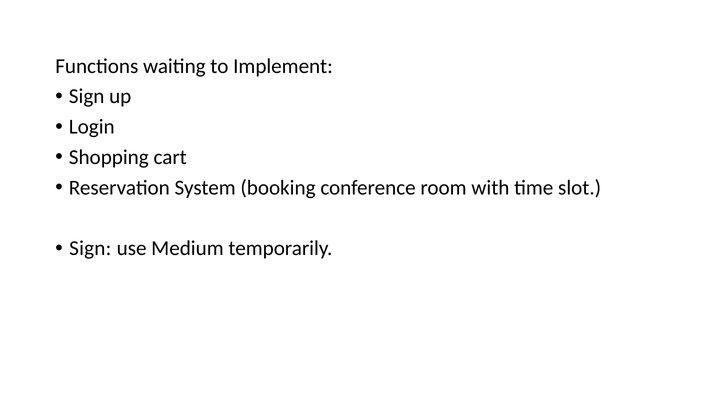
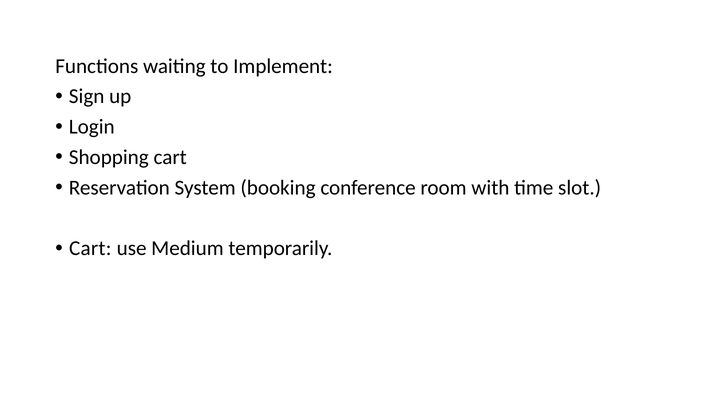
Sign at (90, 248): Sign -> Cart
